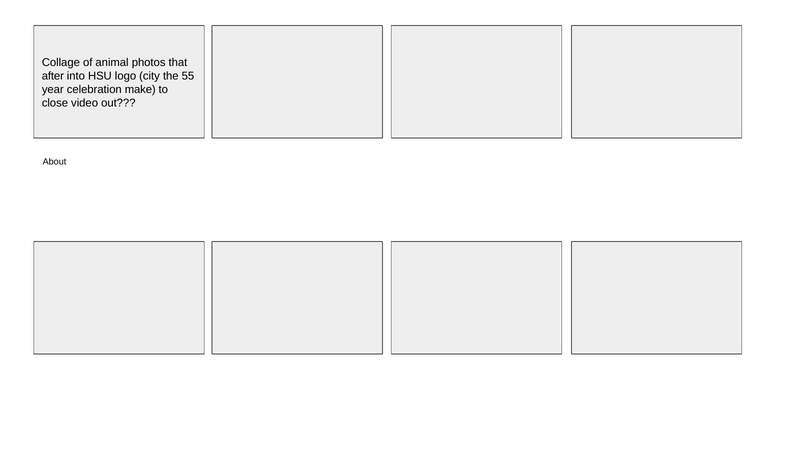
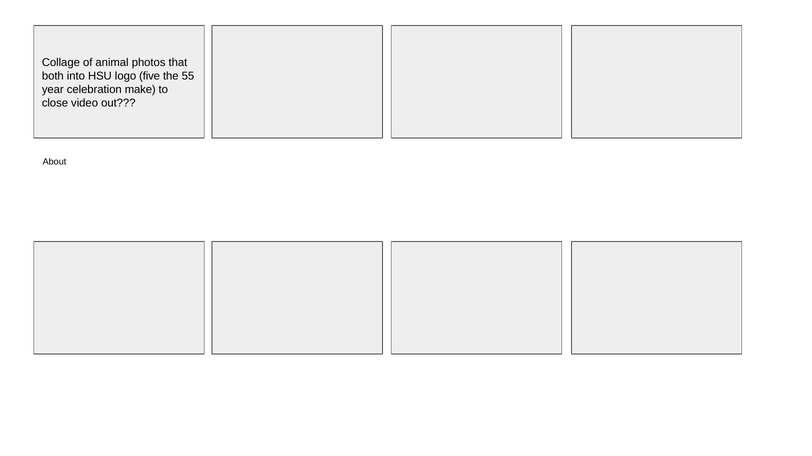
after: after -> both
city: city -> five
